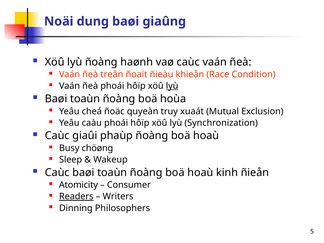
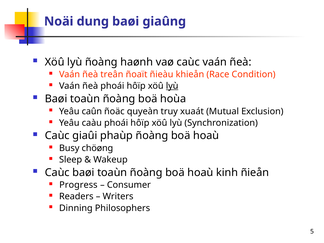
cheá: cheá -> caûn
Atomicity: Atomicity -> Progress
Readers underline: present -> none
